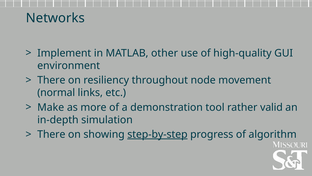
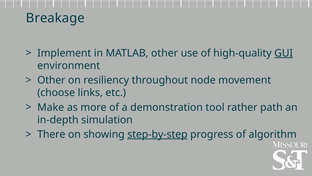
Networks: Networks -> Breakage
GUI underline: none -> present
There at (51, 80): There -> Other
normal: normal -> choose
valid: valid -> path
